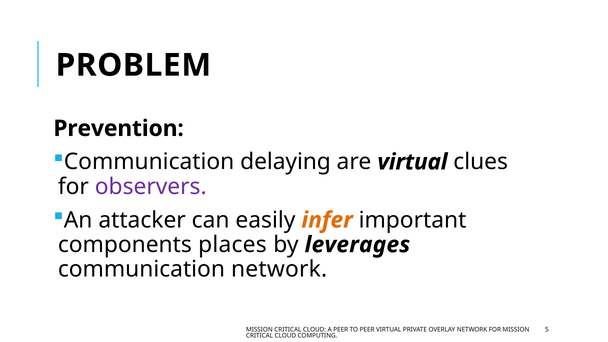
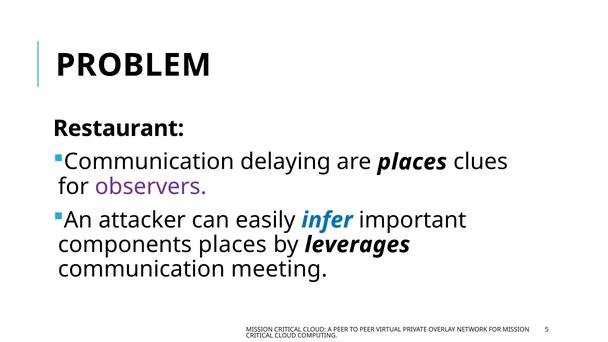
Prevention: Prevention -> Restaurant
are virtual: virtual -> places
infer colour: orange -> blue
communication network: network -> meeting
